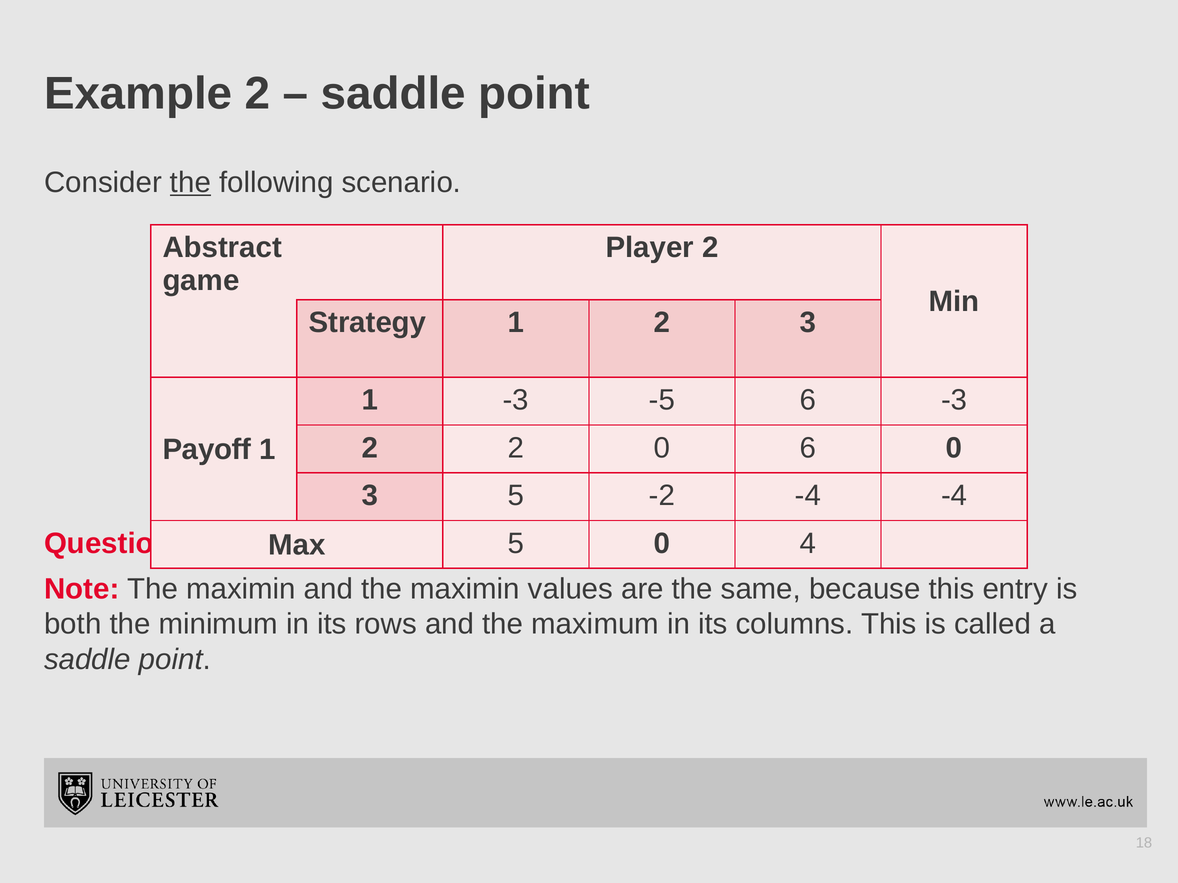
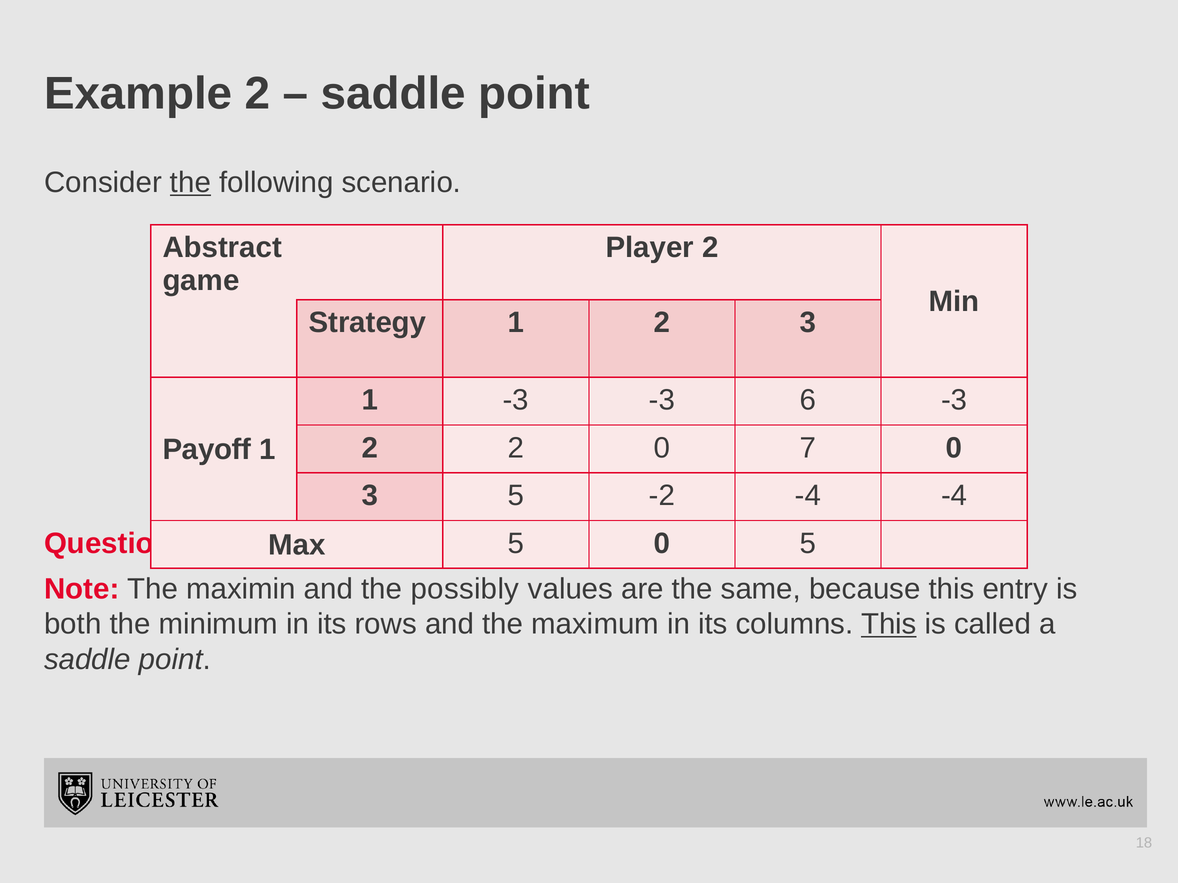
-3 -5: -5 -> -3
0 6: 6 -> 7
4 at (808, 544): 4 -> 5
and the maximin: maximin -> possibly
This at (889, 625) underline: none -> present
